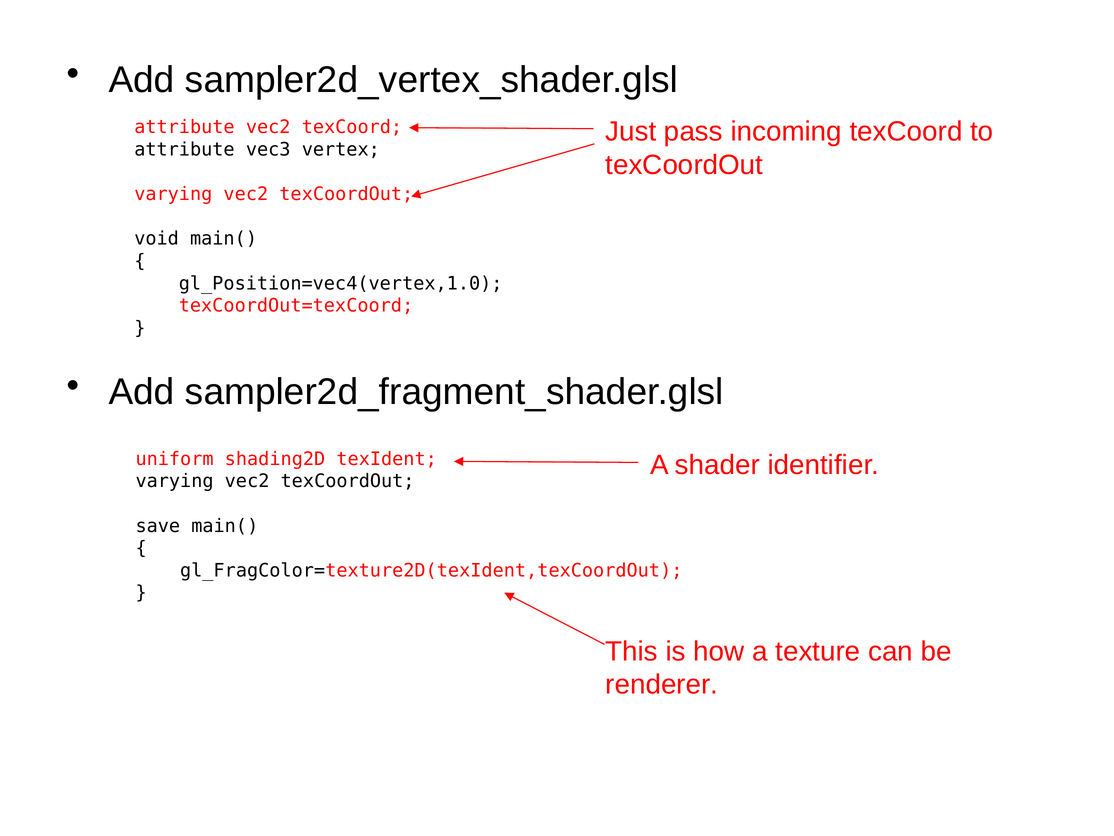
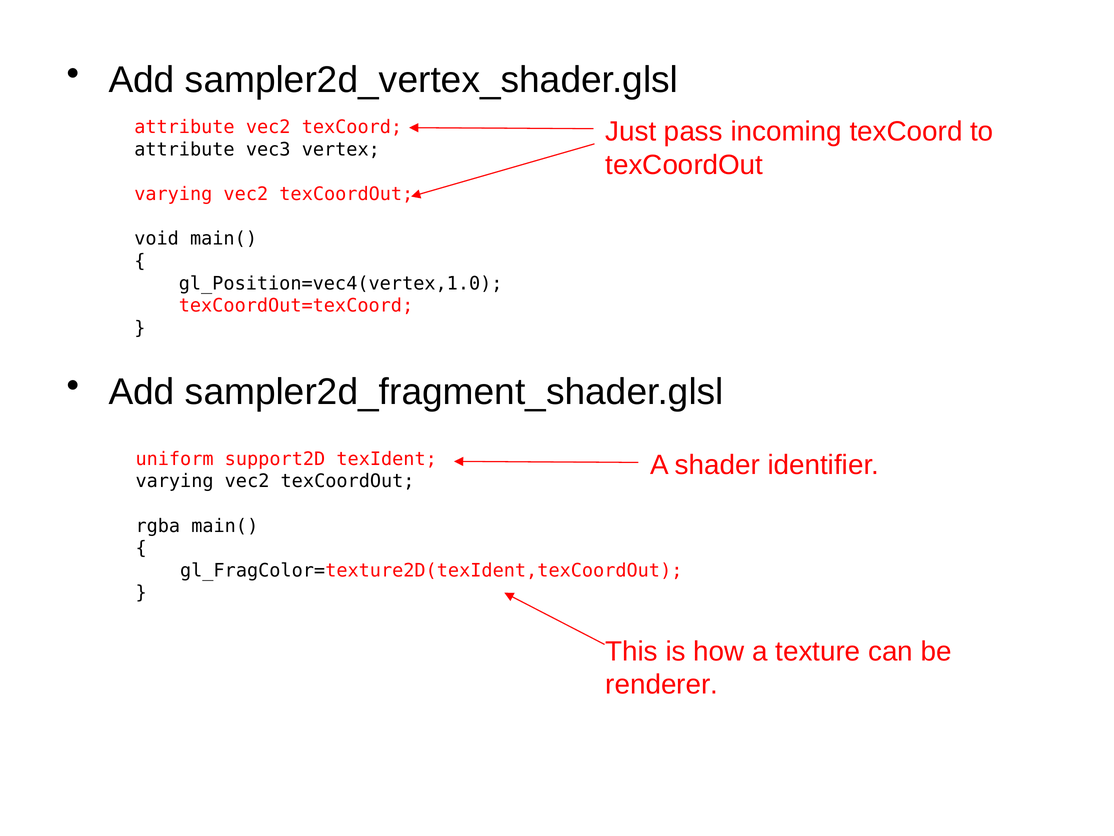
shading2D: shading2D -> support2D
save: save -> rgba
